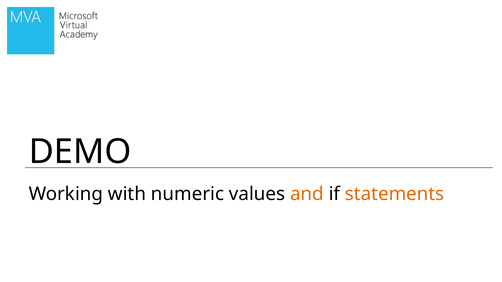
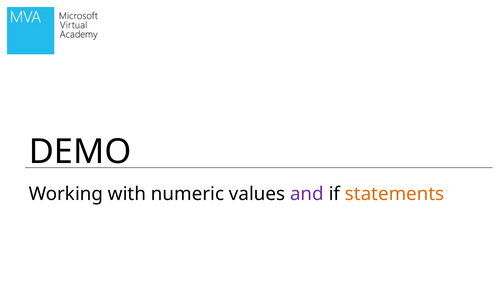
and colour: orange -> purple
